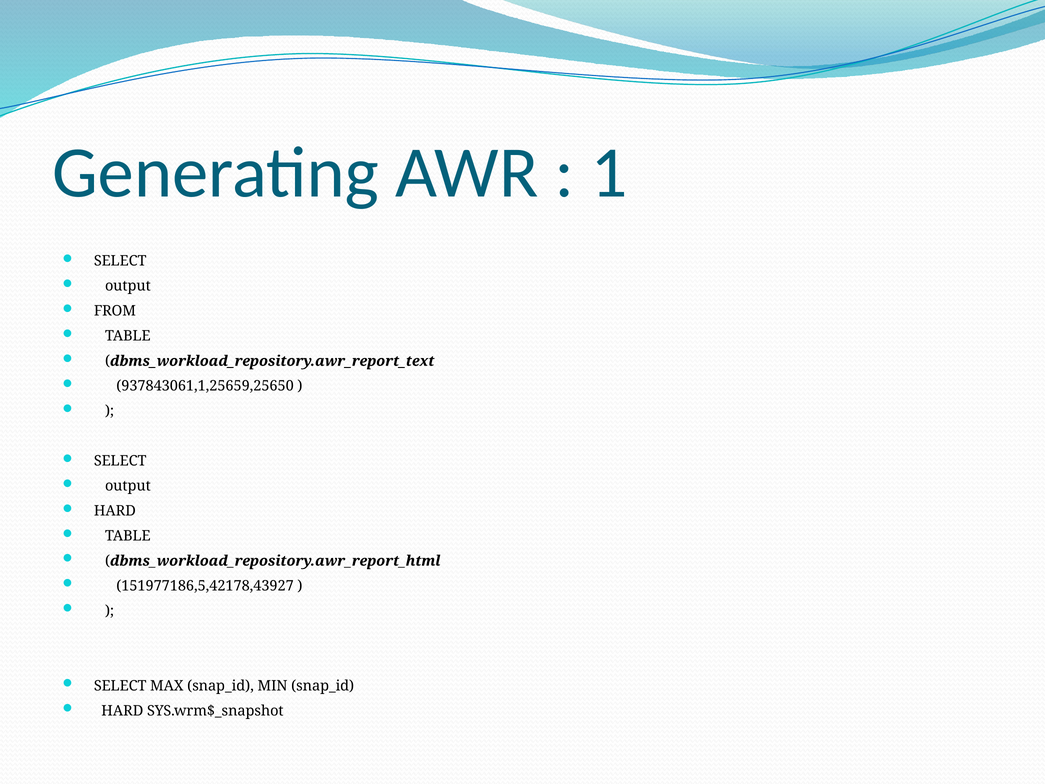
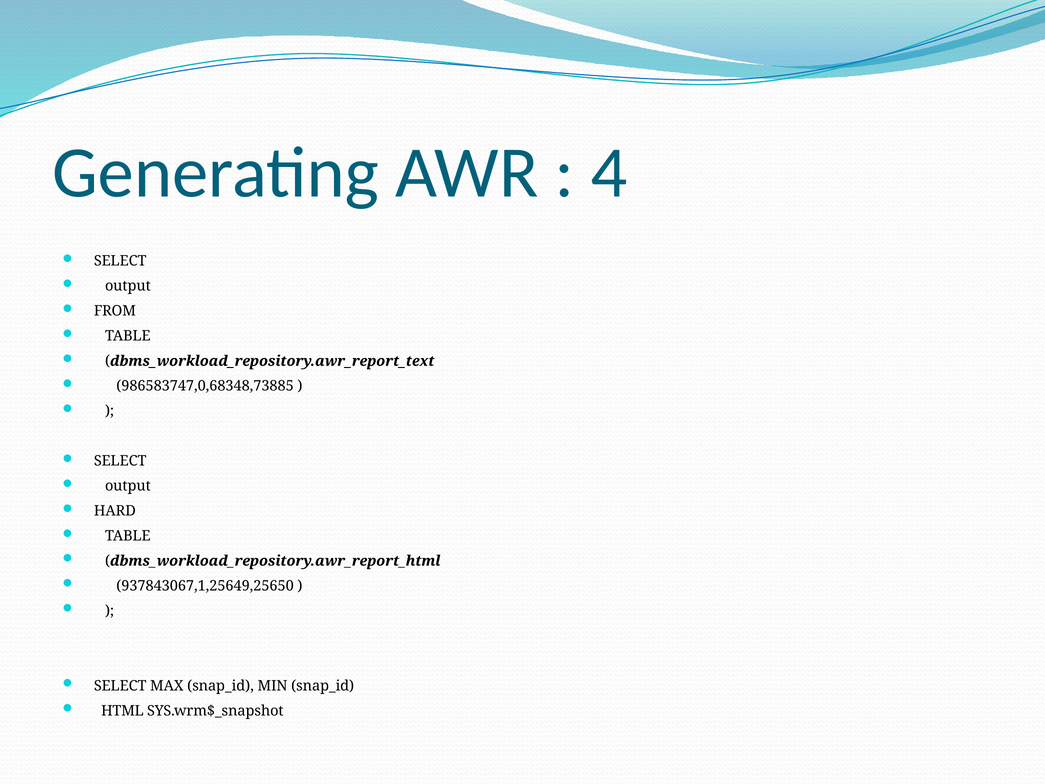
1: 1 -> 4
937843061,1,25659,25650: 937843061,1,25659,25650 -> 986583747,0,68348,73885
151977186,5,42178,43927: 151977186,5,42178,43927 -> 937843067,1,25649,25650
HARD at (122, 711): HARD -> HTML
